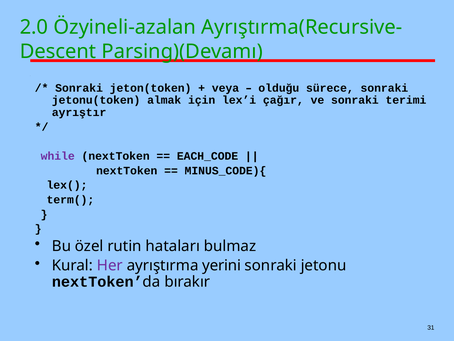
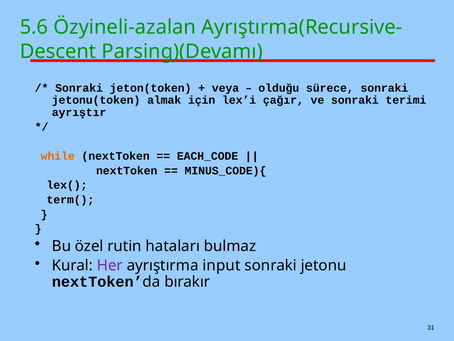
2.0: 2.0 -> 5.6
while colour: purple -> orange
yerini: yerini -> input
